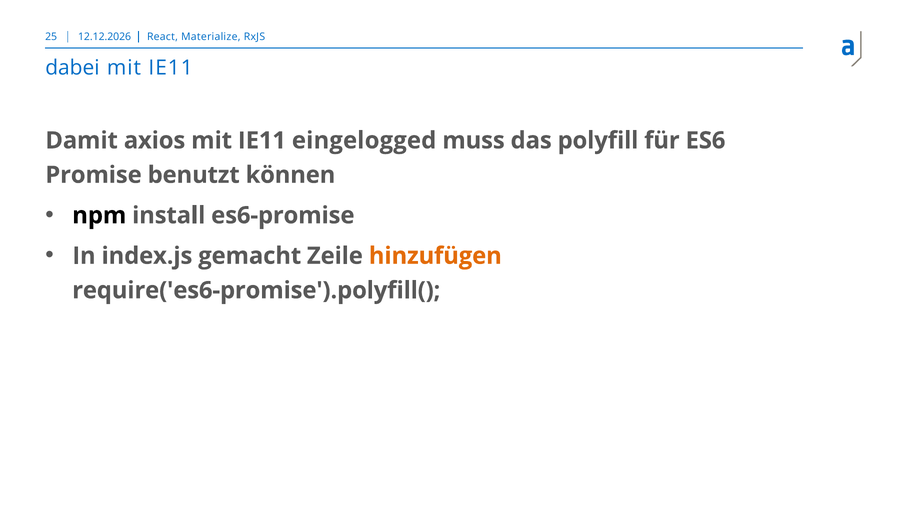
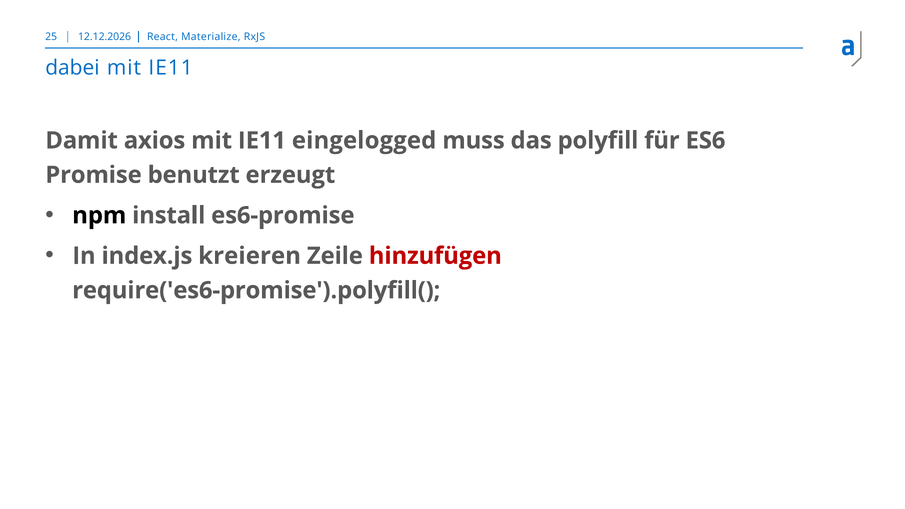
können: können -> erzeugt
gemacht: gemacht -> kreieren
hinzufügen colour: orange -> red
